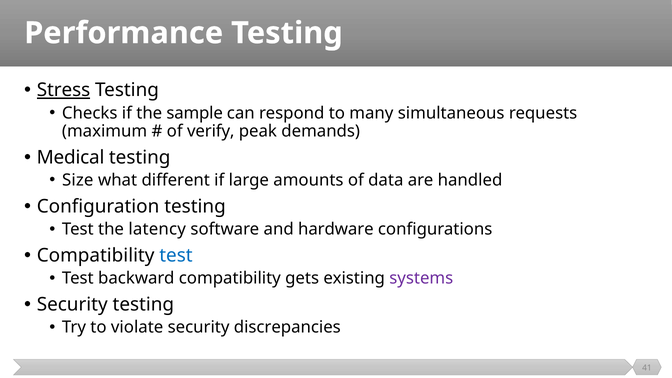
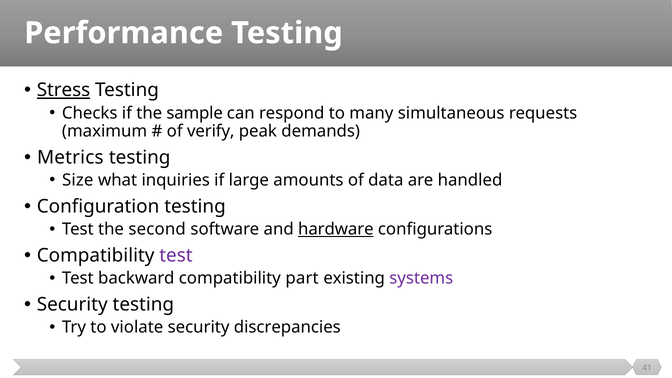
Medical: Medical -> Metrics
different: different -> inquiries
latency: latency -> second
hardware underline: none -> present
test at (176, 256) colour: blue -> purple
gets: gets -> part
